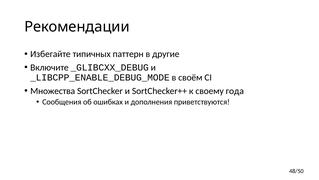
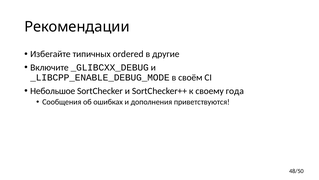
паттерн: паттерн -> ordered
Множества: Множества -> Небольшое
